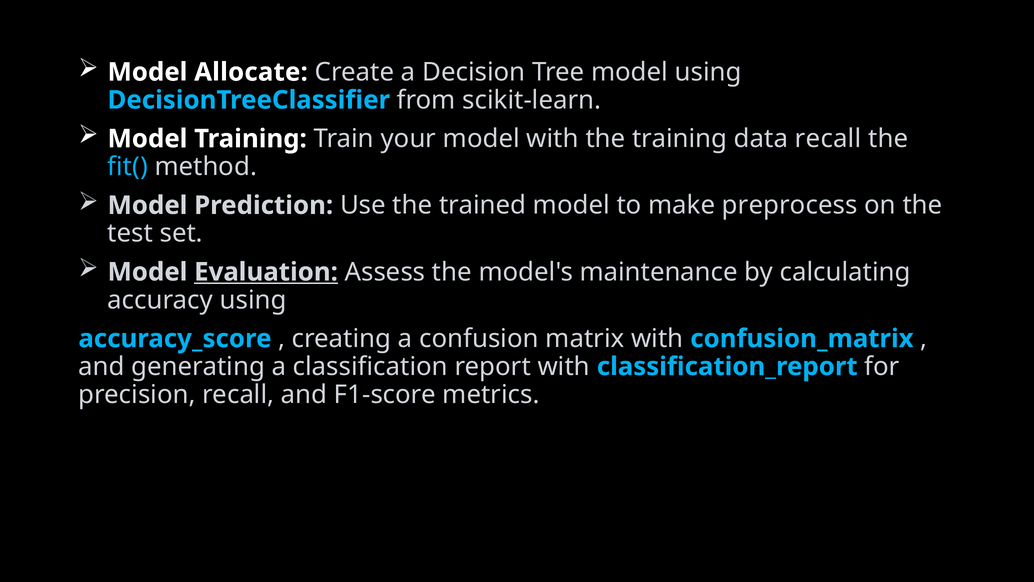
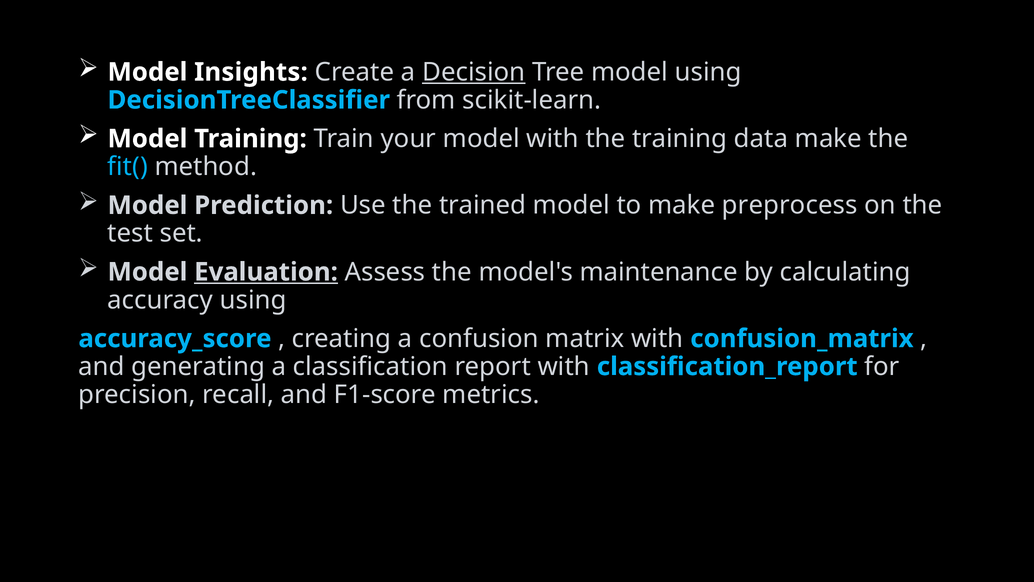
Allocate: Allocate -> Insights
Decision underline: none -> present
data recall: recall -> make
